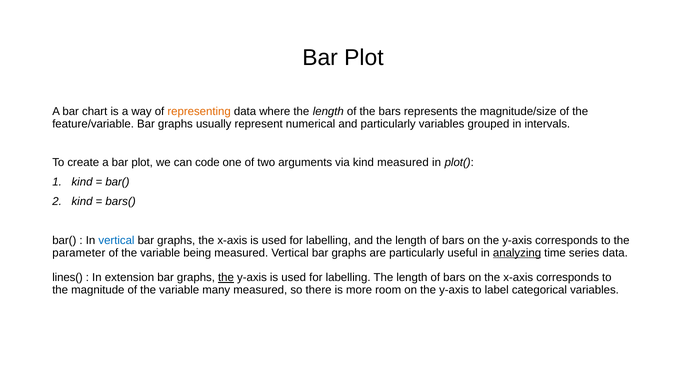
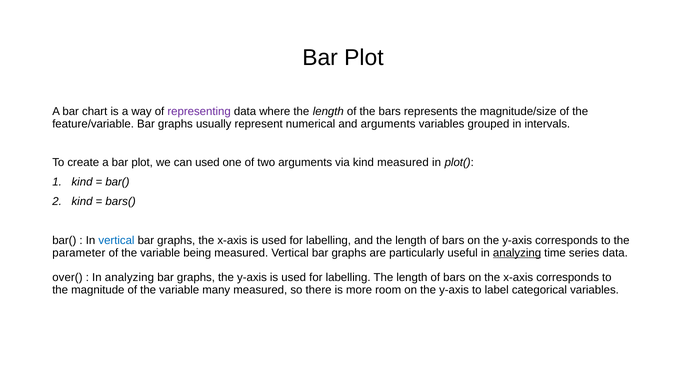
representing colour: orange -> purple
and particularly: particularly -> arguments
can code: code -> used
lines(: lines( -> over(
extension at (129, 277): extension -> analyzing
the at (226, 277) underline: present -> none
